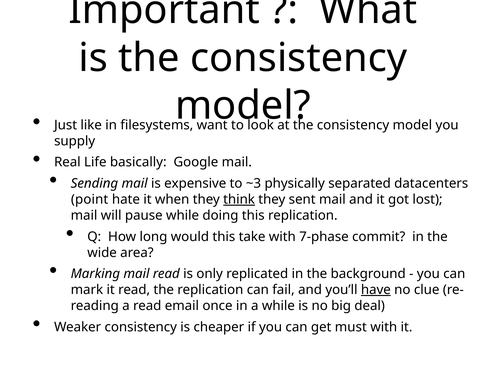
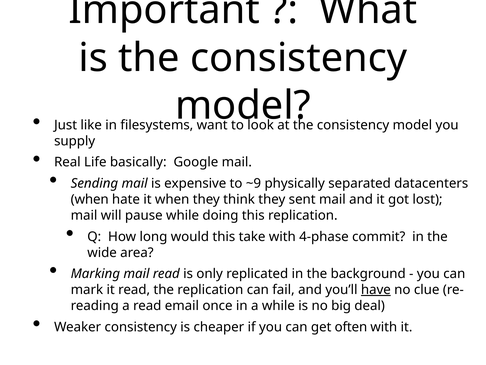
~3: ~3 -> ~9
point at (90, 199): point -> when
think underline: present -> none
7-phase: 7-phase -> 4-phase
must: must -> often
